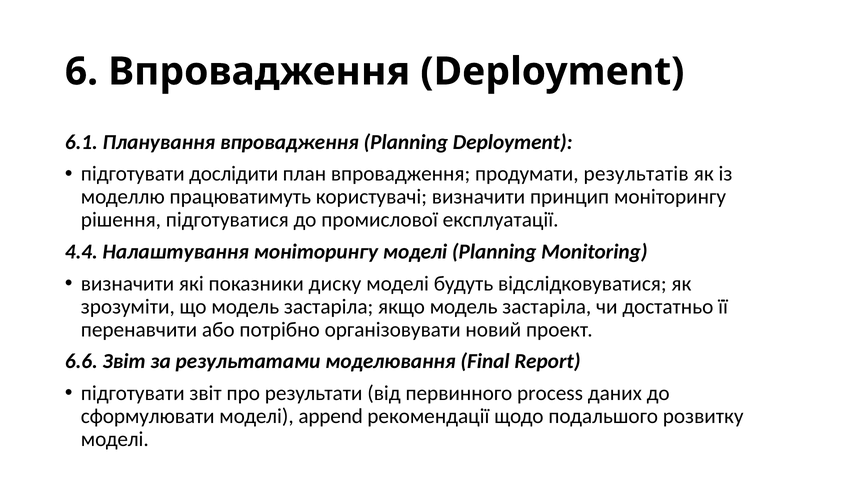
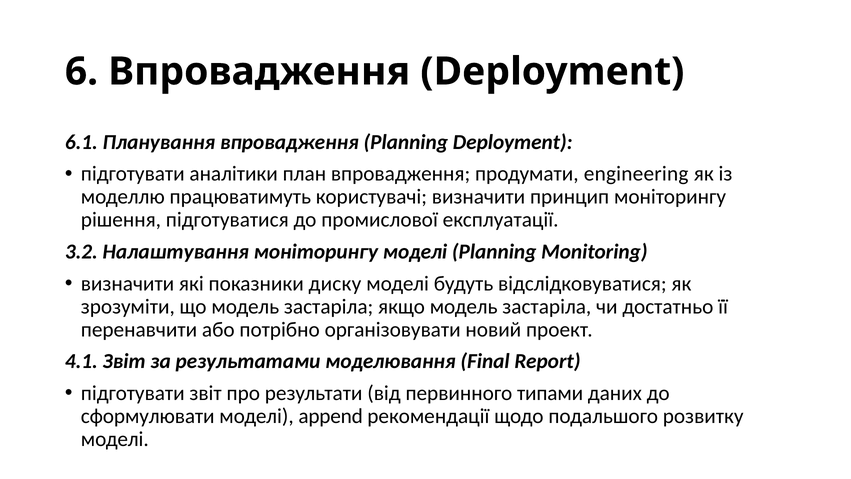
дослідити: дослідити -> аналітики
результатів: результатів -> engineering
4.4: 4.4 -> 3.2
6.6: 6.6 -> 4.1
process: process -> типами
